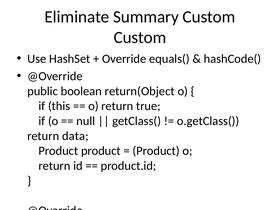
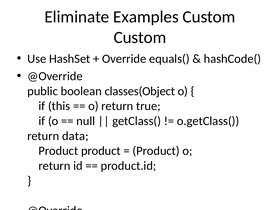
Summary: Summary -> Examples
return(Object: return(Object -> classes(Object
